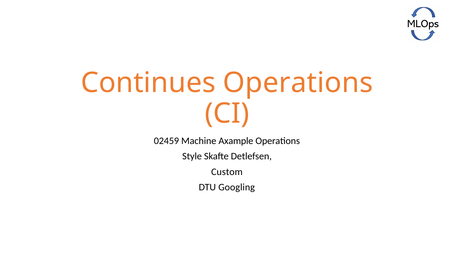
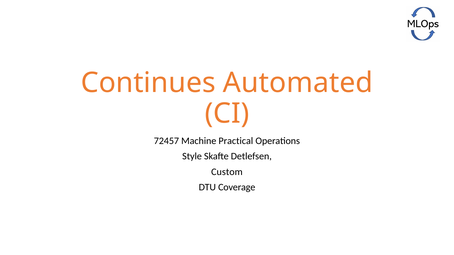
Continues Operations: Operations -> Automated
02459: 02459 -> 72457
Axample: Axample -> Practical
Googling: Googling -> Coverage
